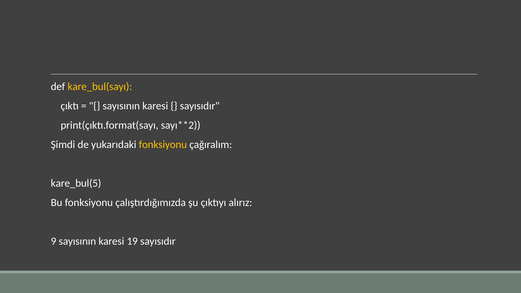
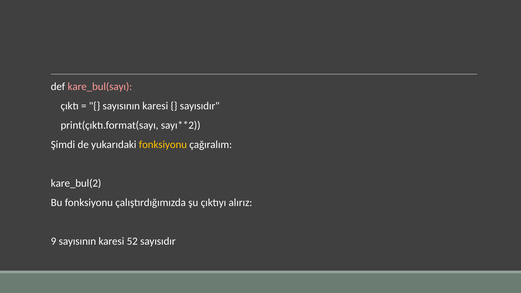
kare_bul(sayı colour: yellow -> pink
kare_bul(5: kare_bul(5 -> kare_bul(2
19: 19 -> 52
